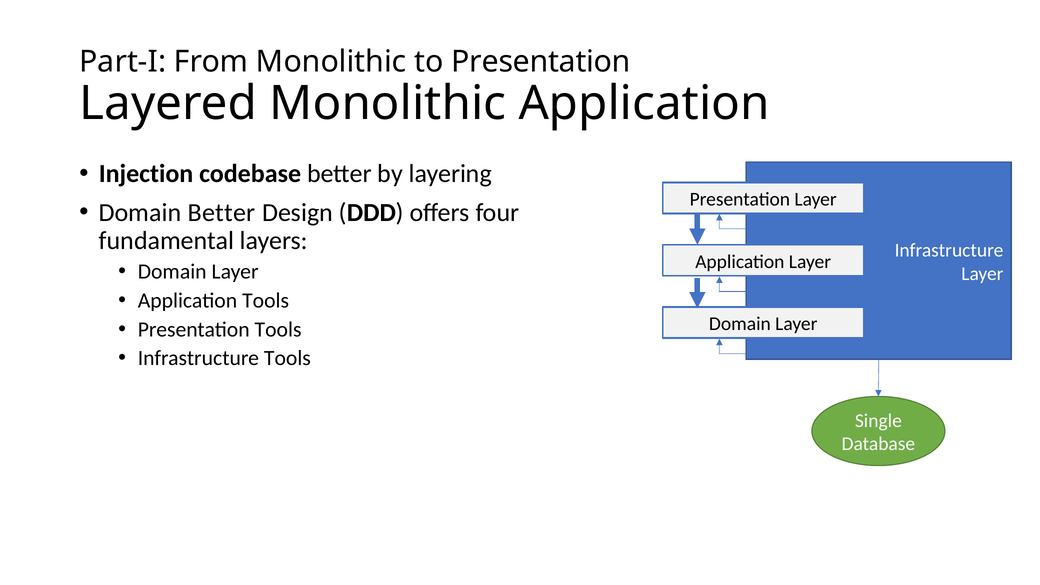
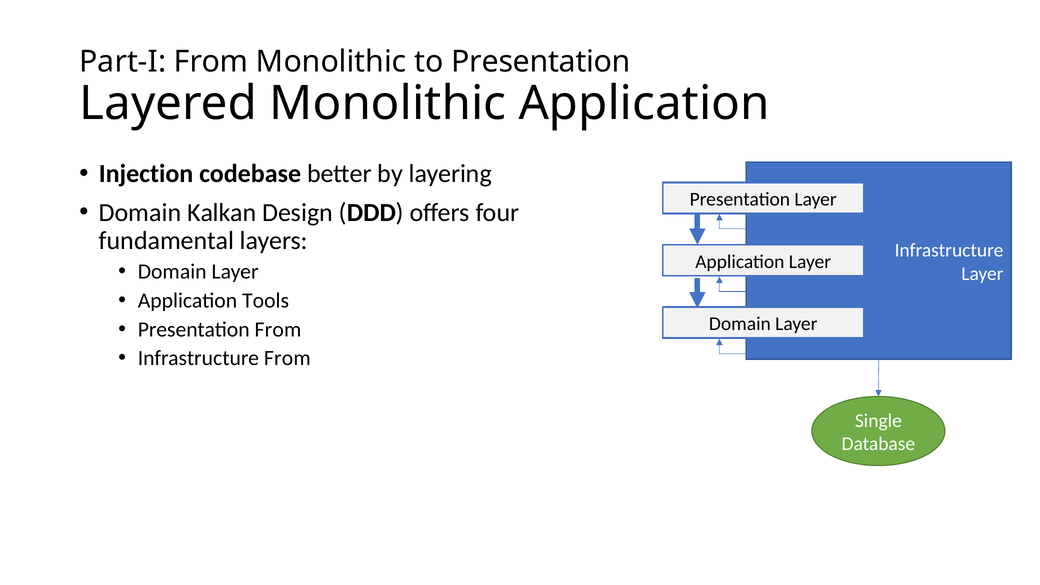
Domain Better: Better -> Kalkan
Presentation Tools: Tools -> From
Infrastructure Tools: Tools -> From
